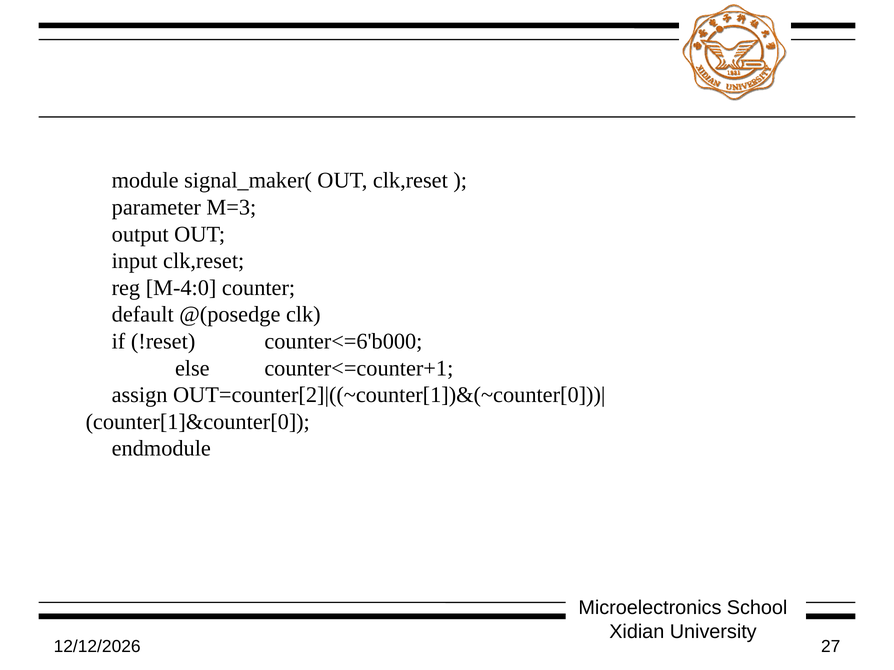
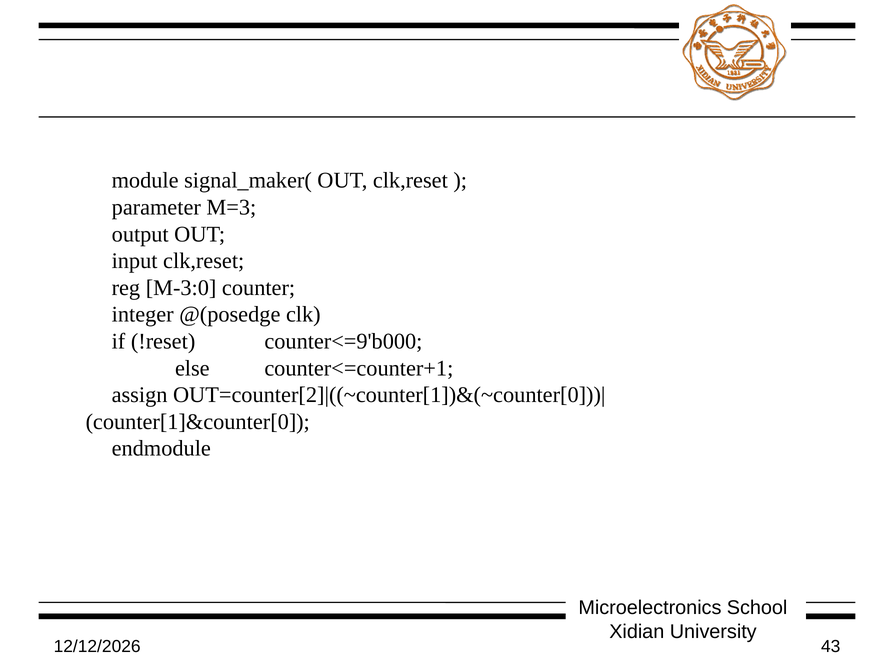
M-4:0: M-4:0 -> M-3:0
default: default -> integer
counter<=6'b000: counter<=6'b000 -> counter<=9'b000
27: 27 -> 43
